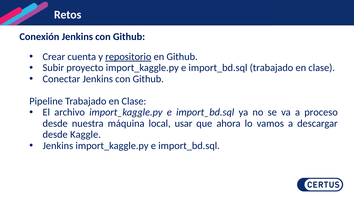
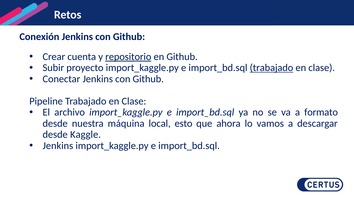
trabajado at (271, 68) underline: none -> present
proceso: proceso -> formato
usar: usar -> esto
